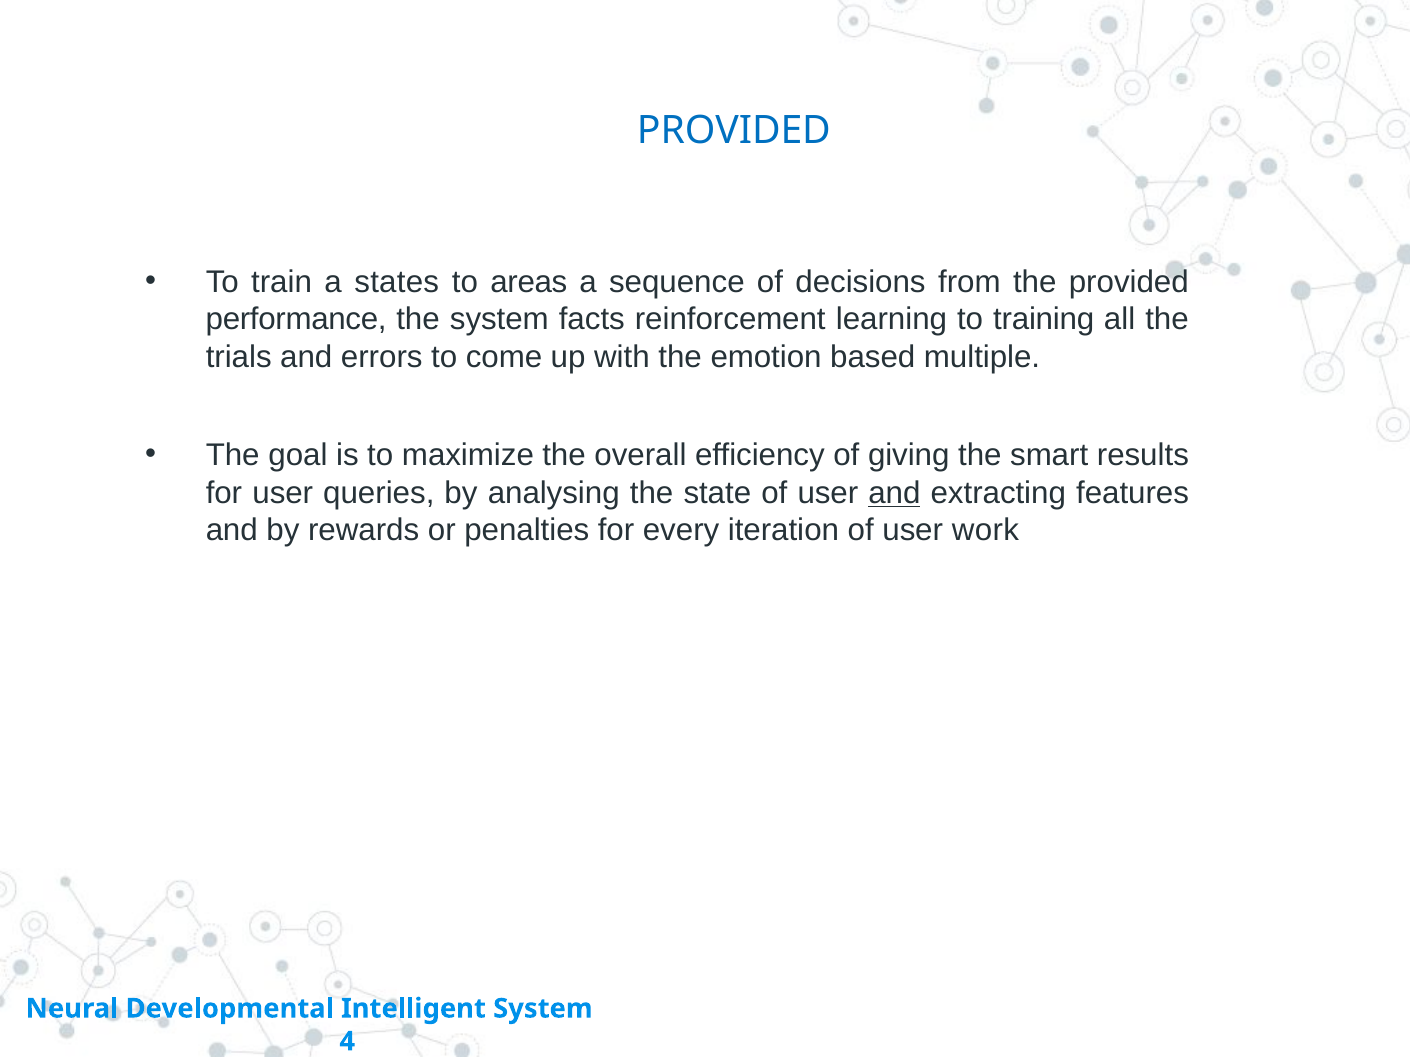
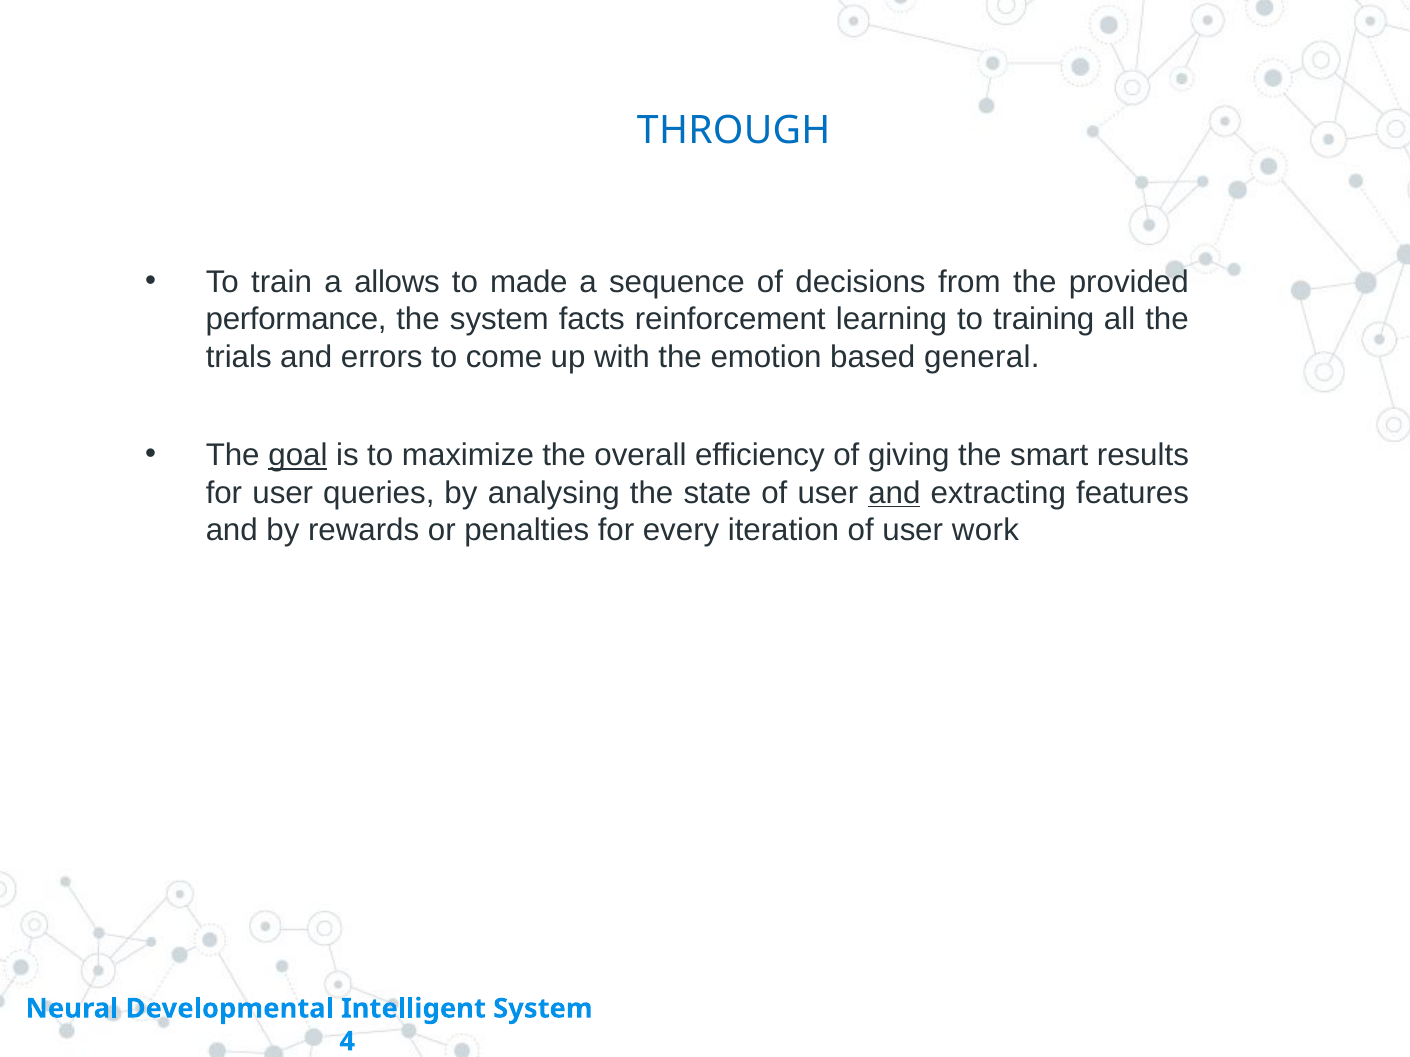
PROVIDED at (734, 131): PROVIDED -> THROUGH
states: states -> allows
areas: areas -> made
multiple: multiple -> general
goal underline: none -> present
